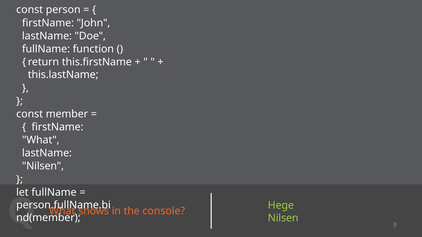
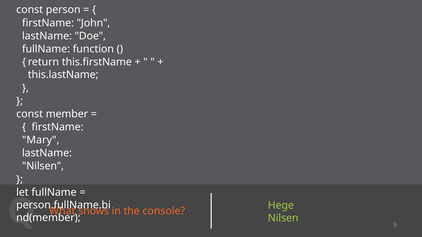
What at (41, 140): What -> Mary
